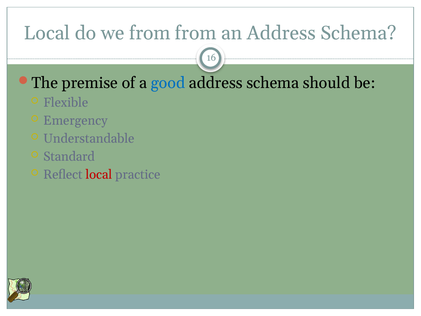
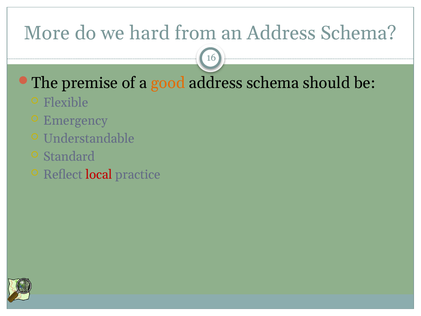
Local at (47, 33): Local -> More
we from: from -> hard
good colour: blue -> orange
